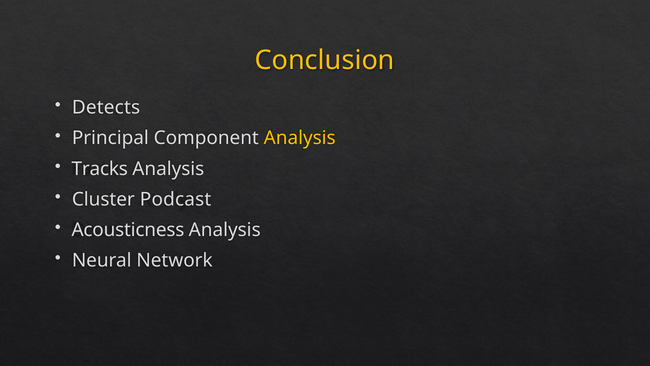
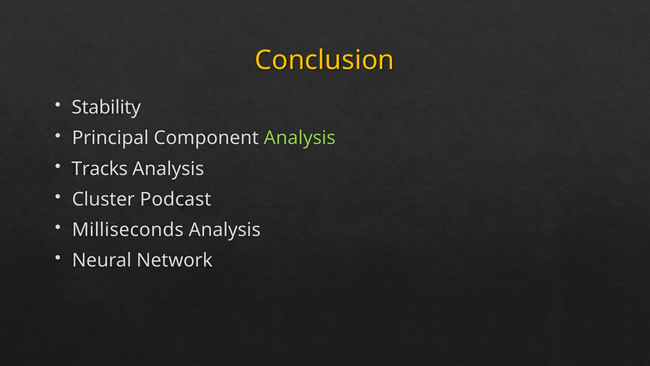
Detects: Detects -> Stability
Analysis at (300, 138) colour: yellow -> light green
Acousticness: Acousticness -> Milliseconds
